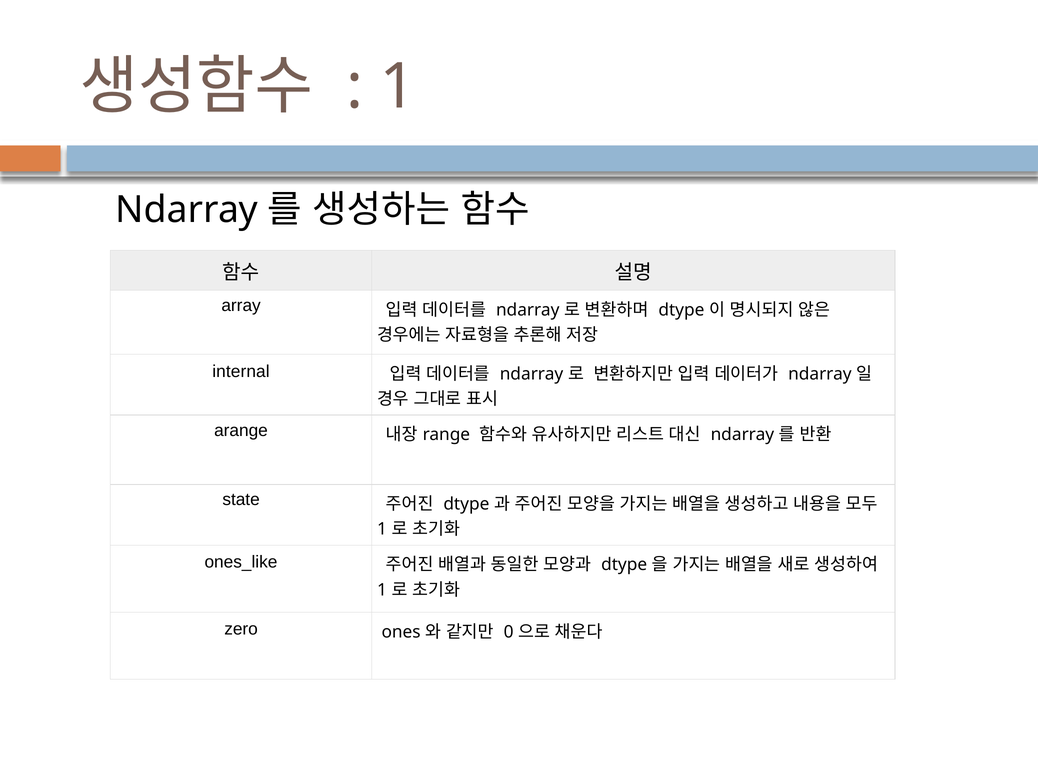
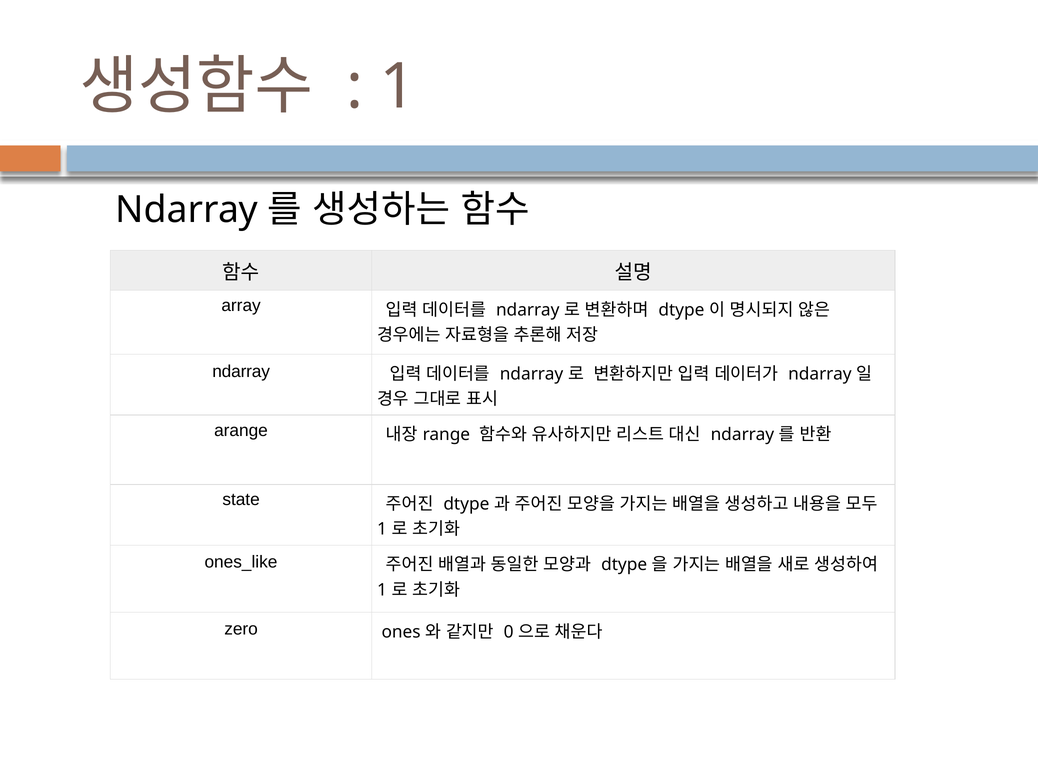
internal at (241, 371): internal -> ndarray
